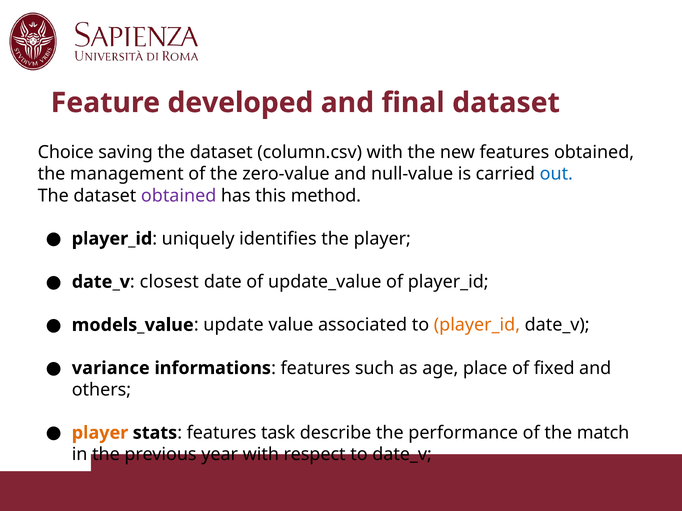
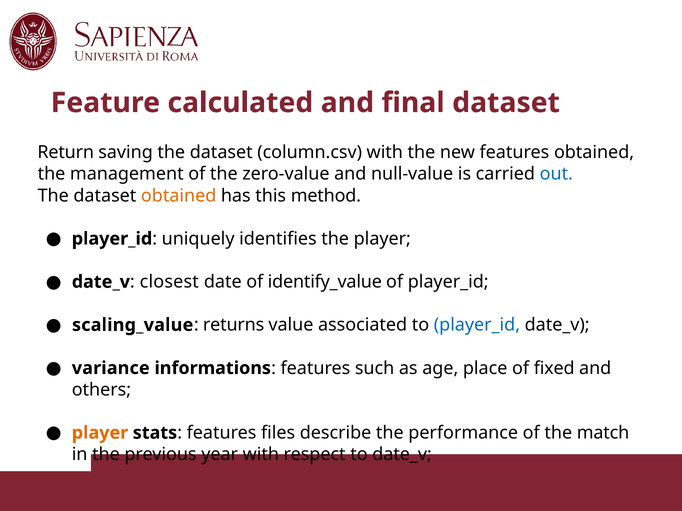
developed: developed -> calculated
Choice: Choice -> Return
obtained at (179, 196) colour: purple -> orange
update_value: update_value -> identify_value
models_value: models_value -> scaling_value
update: update -> returns
player_id at (477, 325) colour: orange -> blue
task: task -> files
